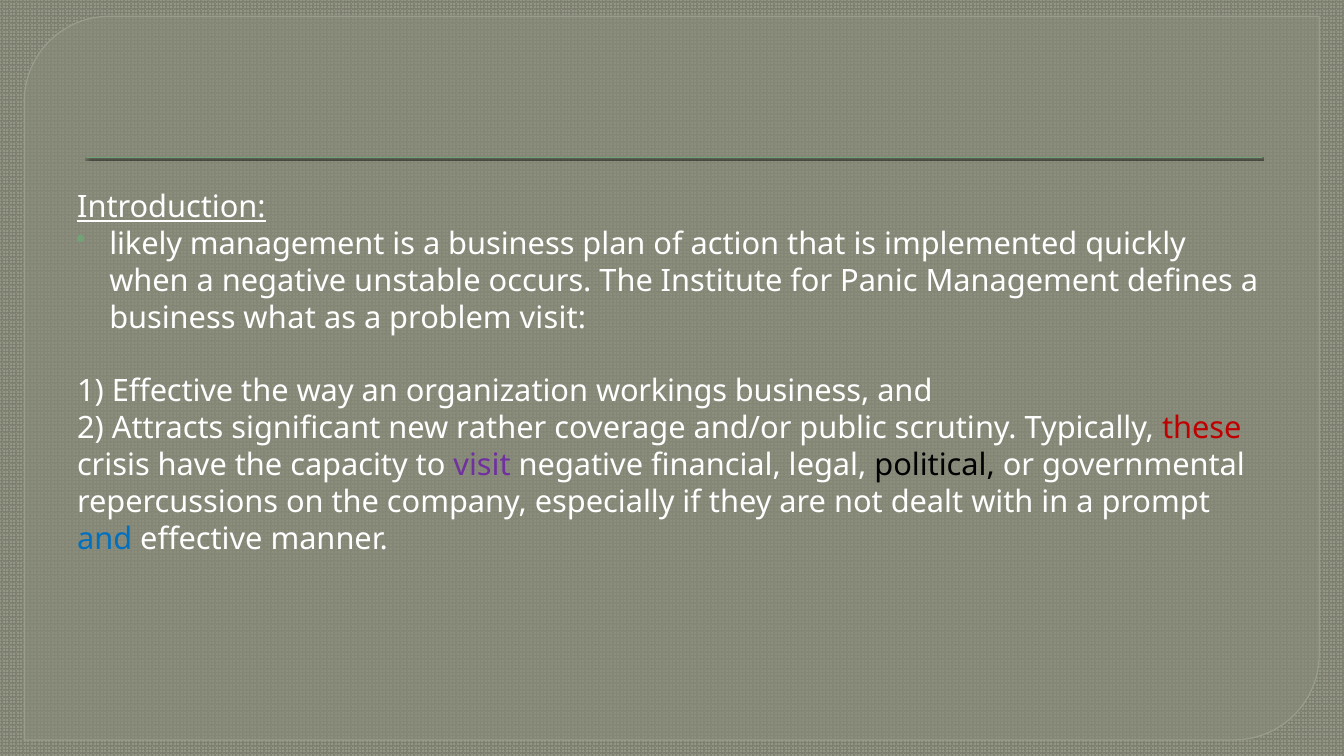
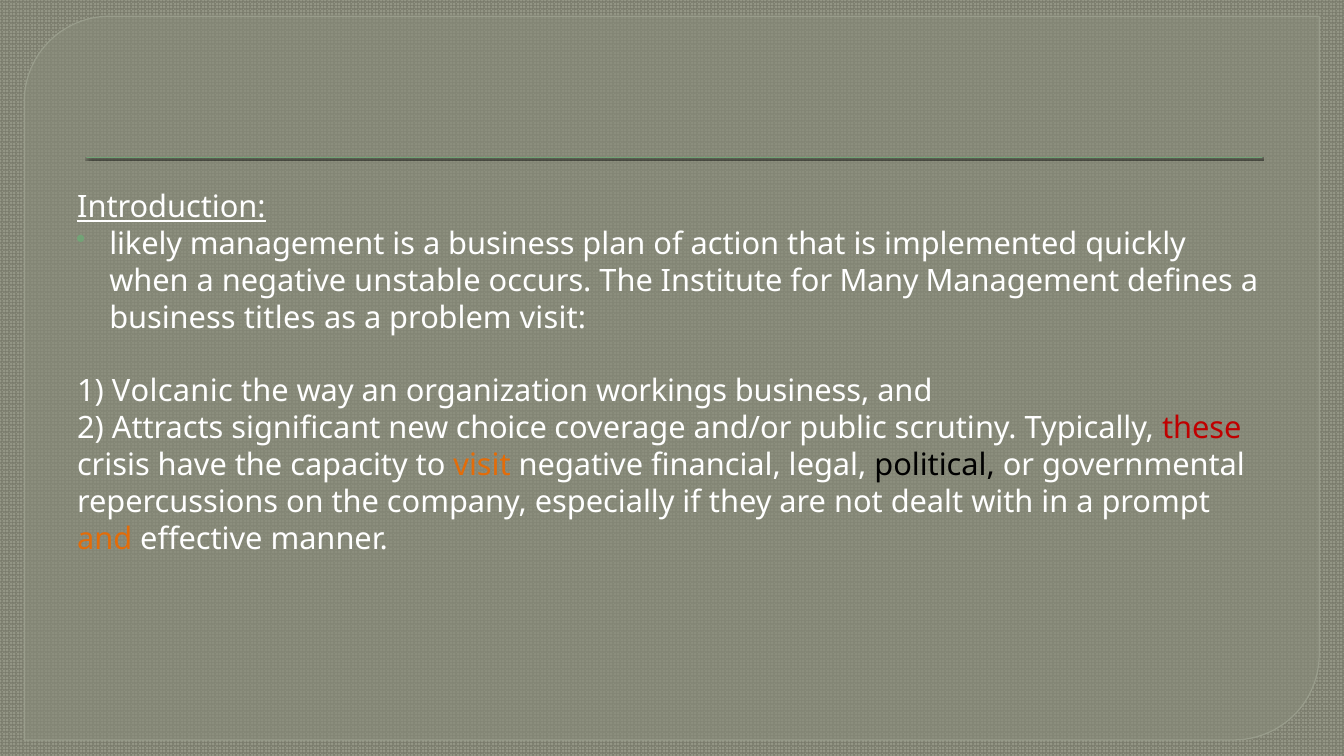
Panic: Panic -> Many
what: what -> titles
1 Effective: Effective -> Volcanic
rather: rather -> choice
visit at (482, 466) colour: purple -> orange
and at (105, 540) colour: blue -> orange
